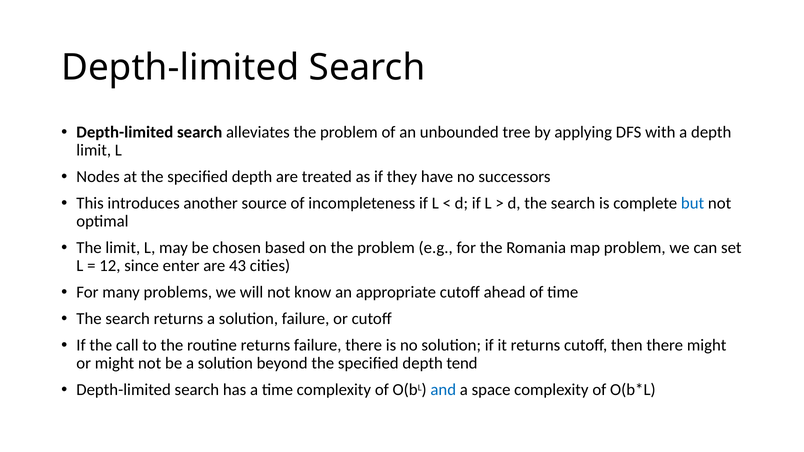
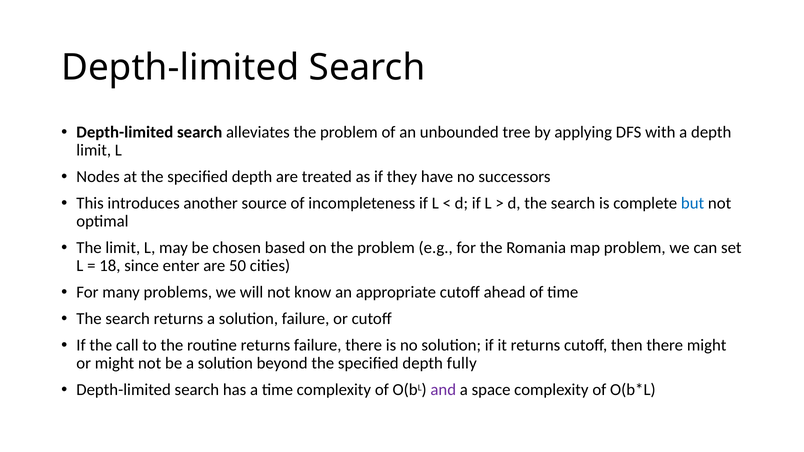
12: 12 -> 18
43: 43 -> 50
tend: tend -> fully
and colour: blue -> purple
